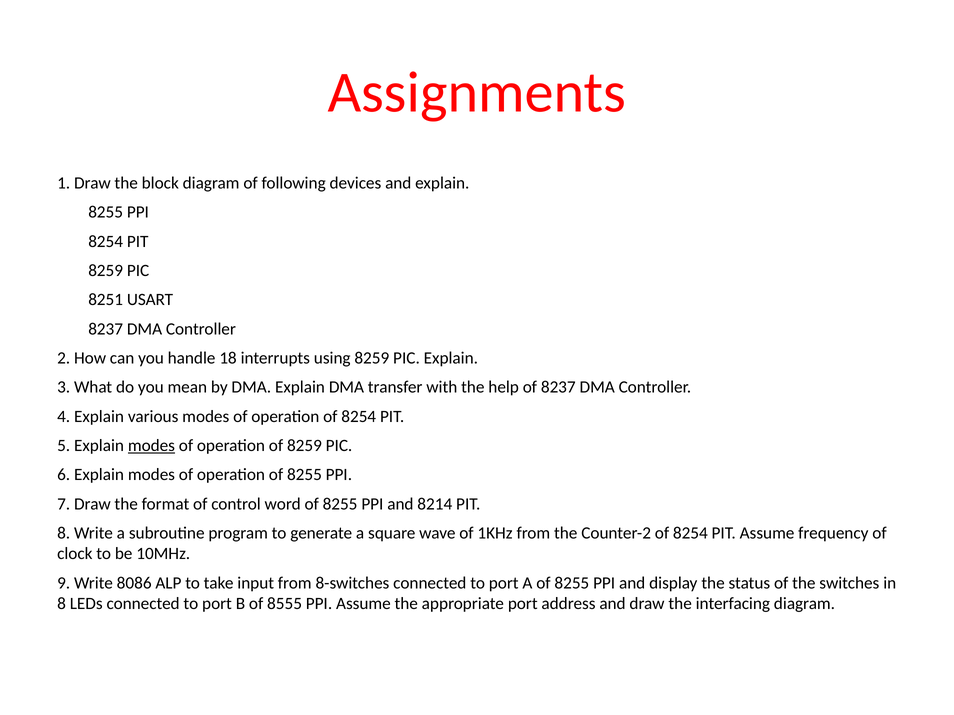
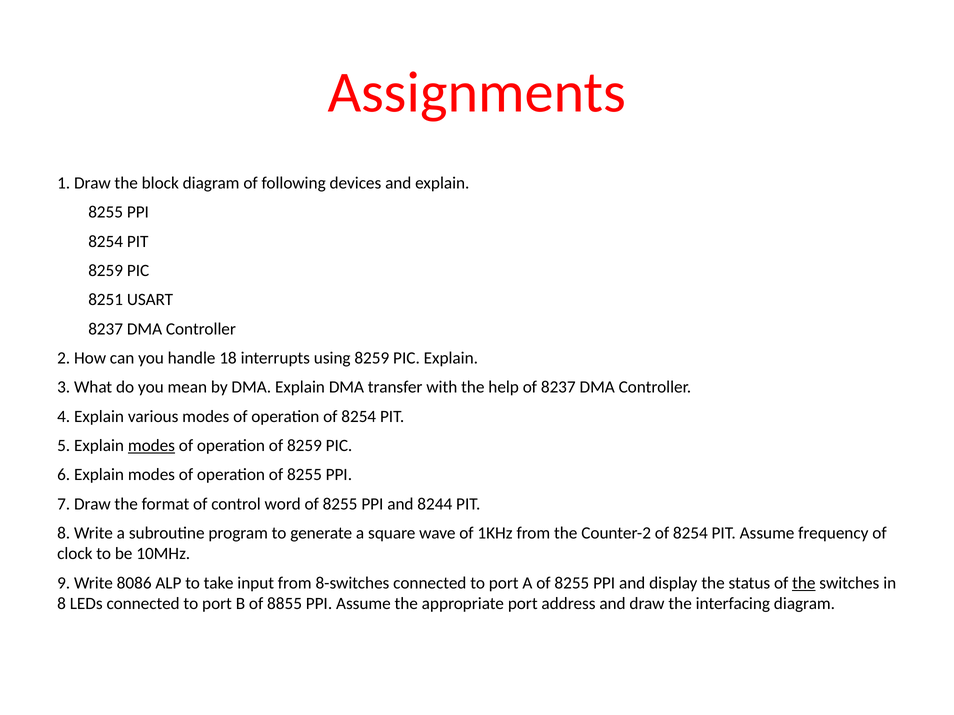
8214: 8214 -> 8244
the at (804, 583) underline: none -> present
8555: 8555 -> 8855
